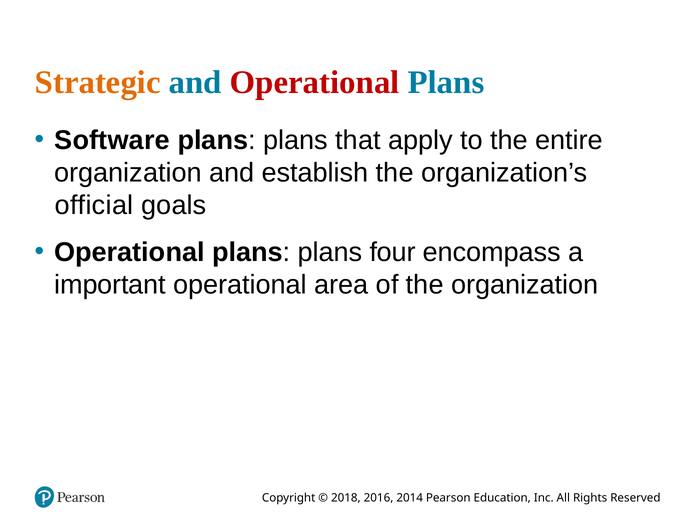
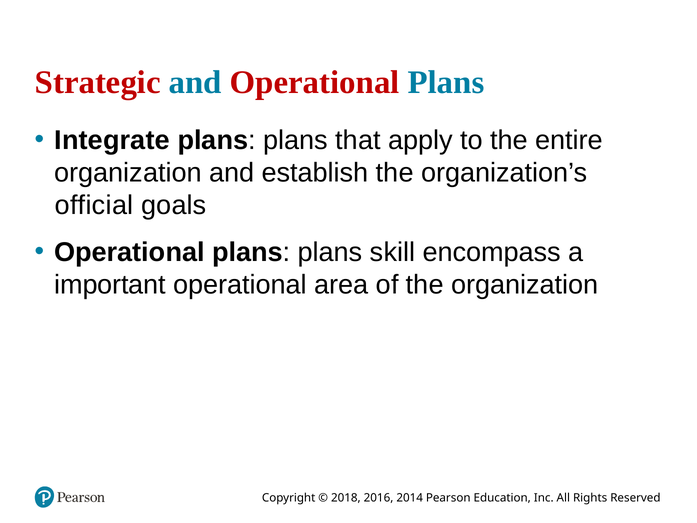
Strategic colour: orange -> red
Software: Software -> Integrate
four: four -> skill
